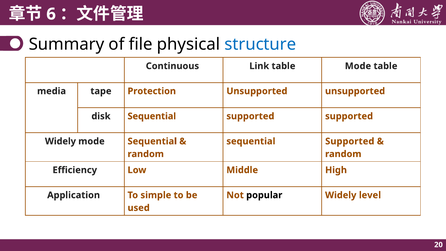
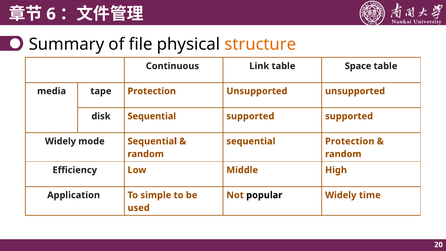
structure colour: blue -> orange
table Mode: Mode -> Space
Supported at (350, 141): Supported -> Protection
level: level -> time
